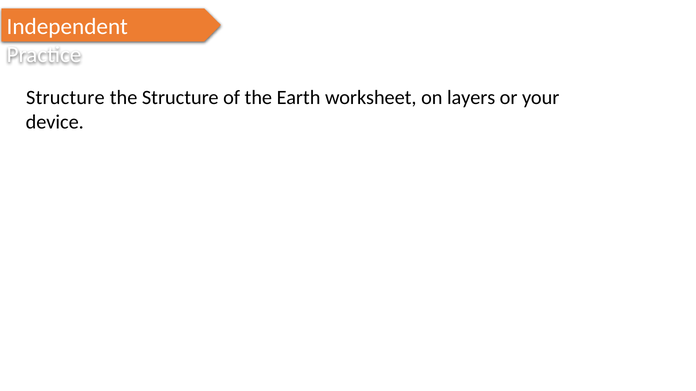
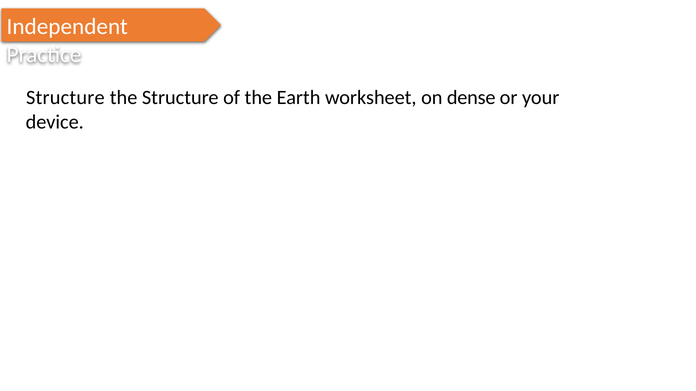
layers: layers -> dense
